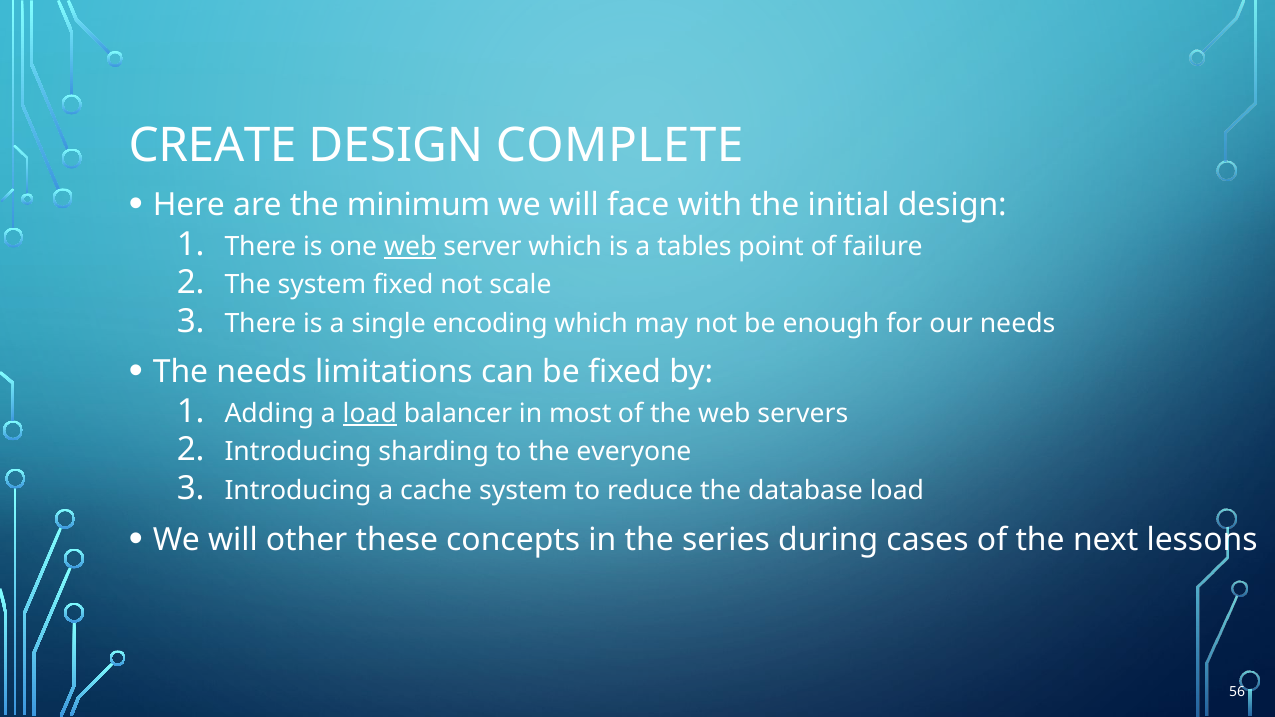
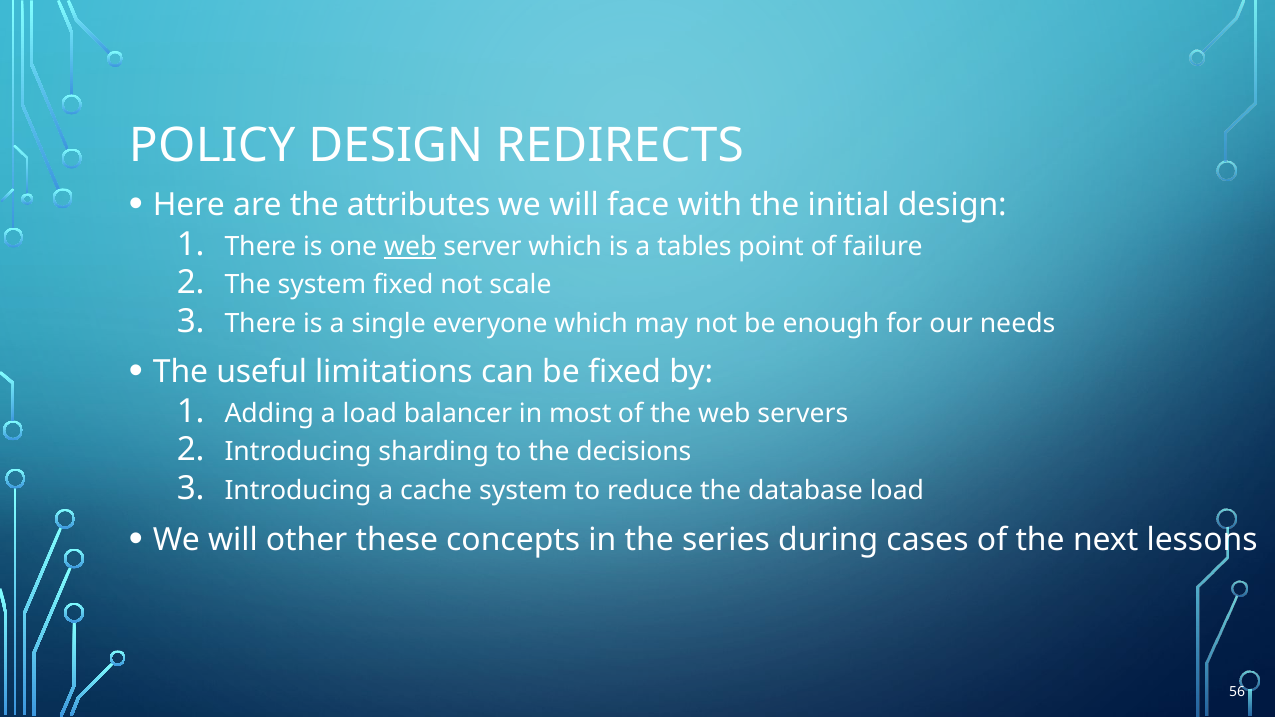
CREATE: CREATE -> POLICY
COMPLETE: COMPLETE -> REDIRECTS
minimum: minimum -> attributes
encoding: encoding -> everyone
The needs: needs -> useful
load at (370, 414) underline: present -> none
everyone: everyone -> decisions
